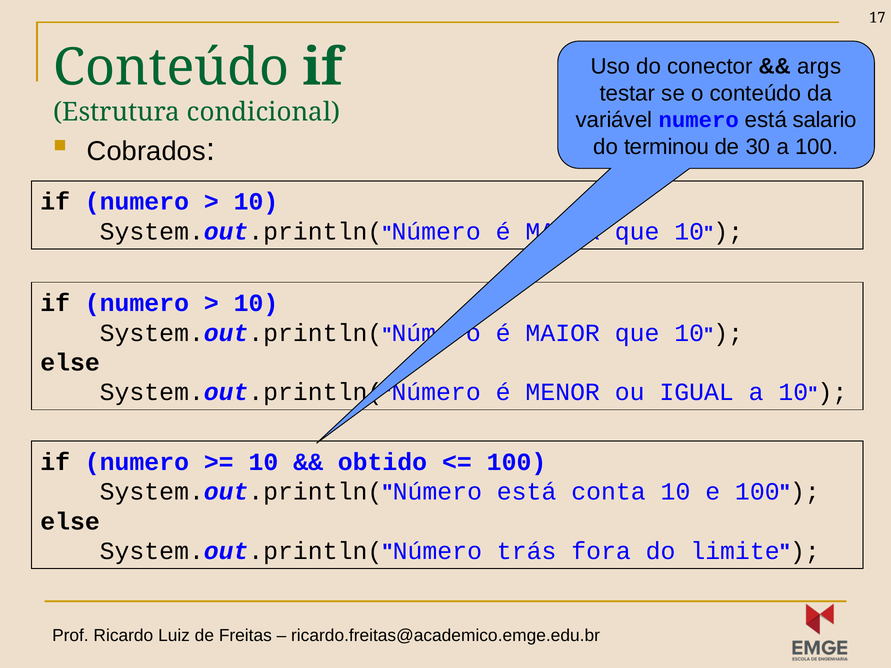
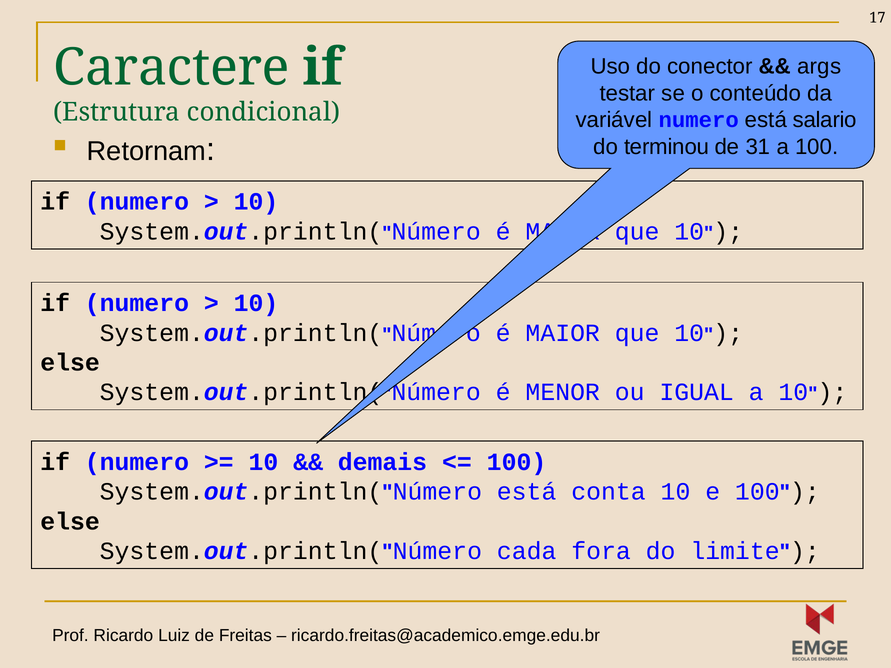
Conteúdo at (171, 67): Conteúdo -> Caractere
30: 30 -> 31
Cobrados: Cobrados -> Retornam
obtido: obtido -> demais
trás: trás -> cada
